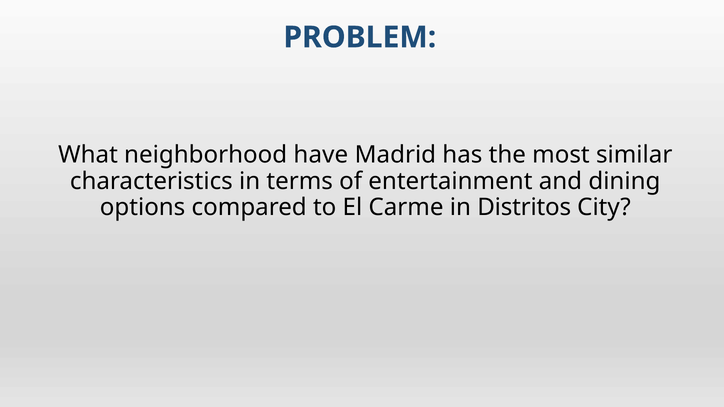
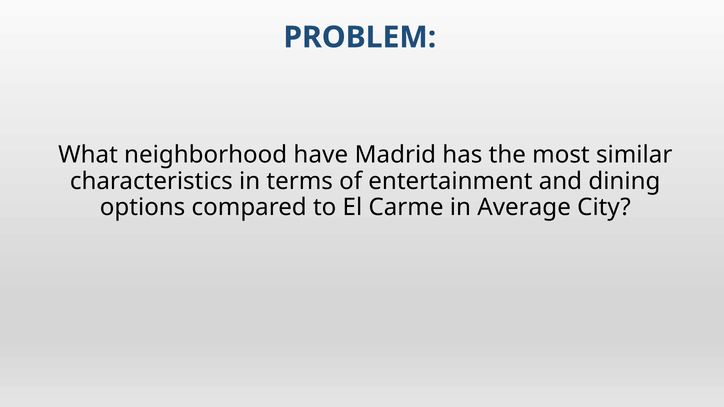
Distritos: Distritos -> Average
